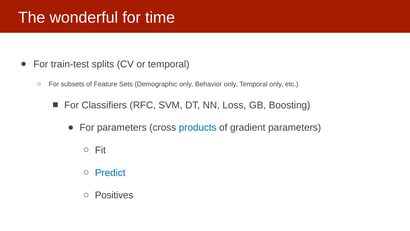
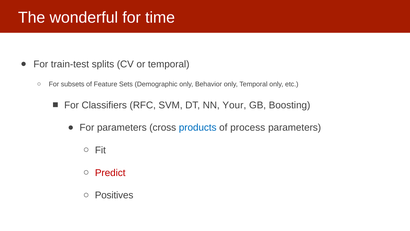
Loss: Loss -> Your
gradient: gradient -> process
Predict colour: blue -> red
